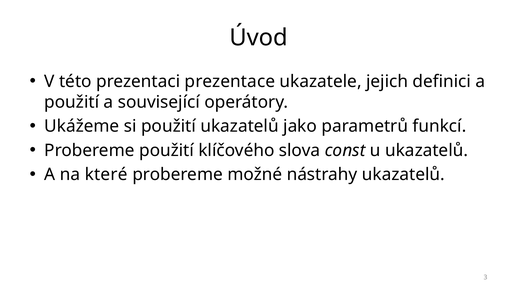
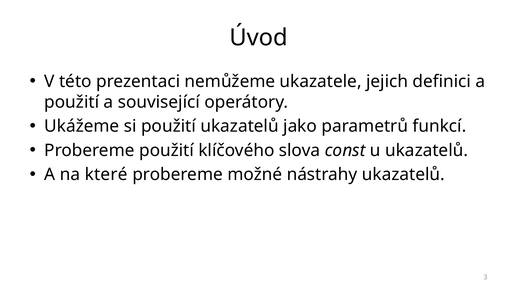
prezentace: prezentace -> nemůžeme
